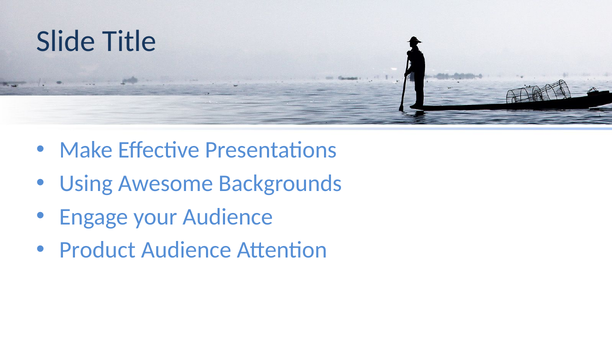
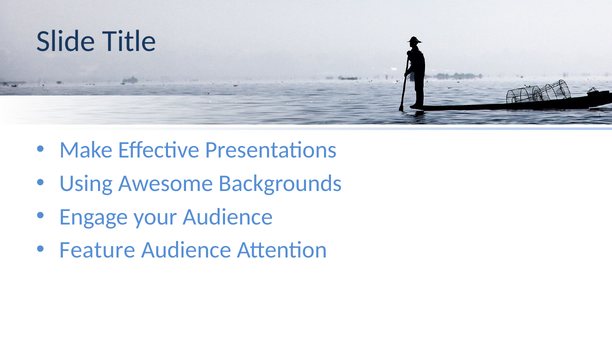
Product: Product -> Feature
